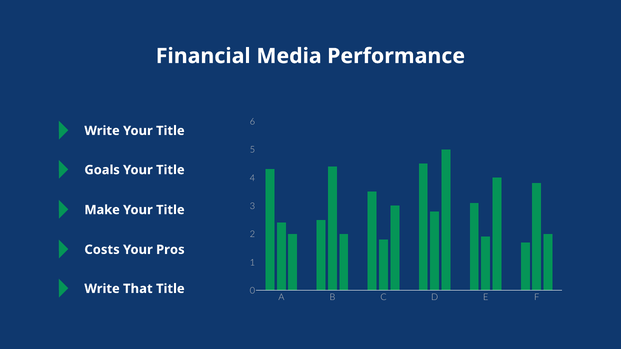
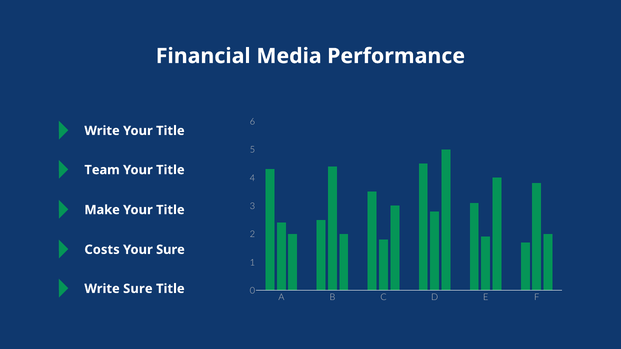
Goals: Goals -> Team
Your Pros: Pros -> Sure
Write That: That -> Sure
